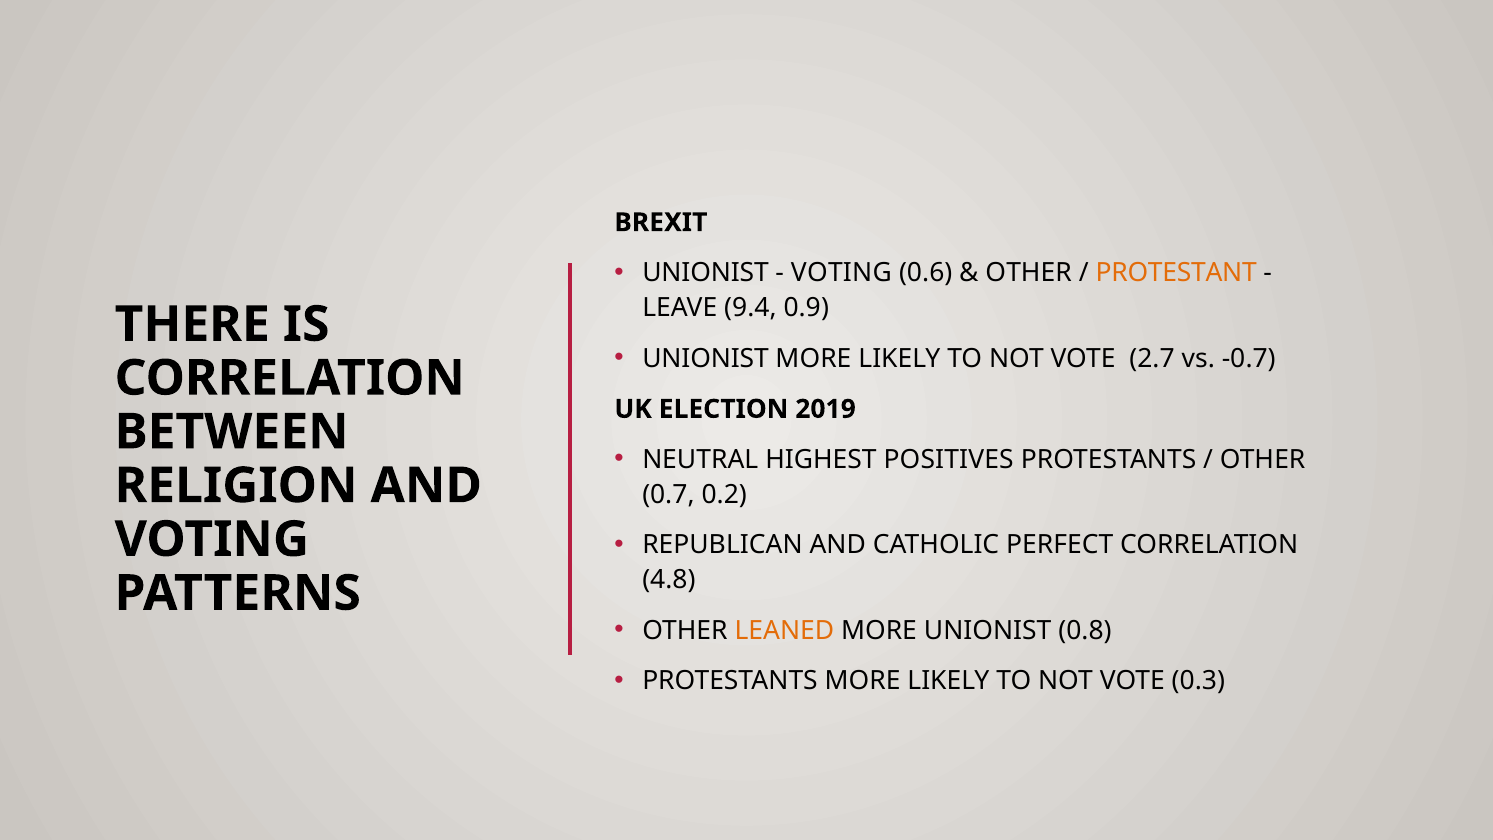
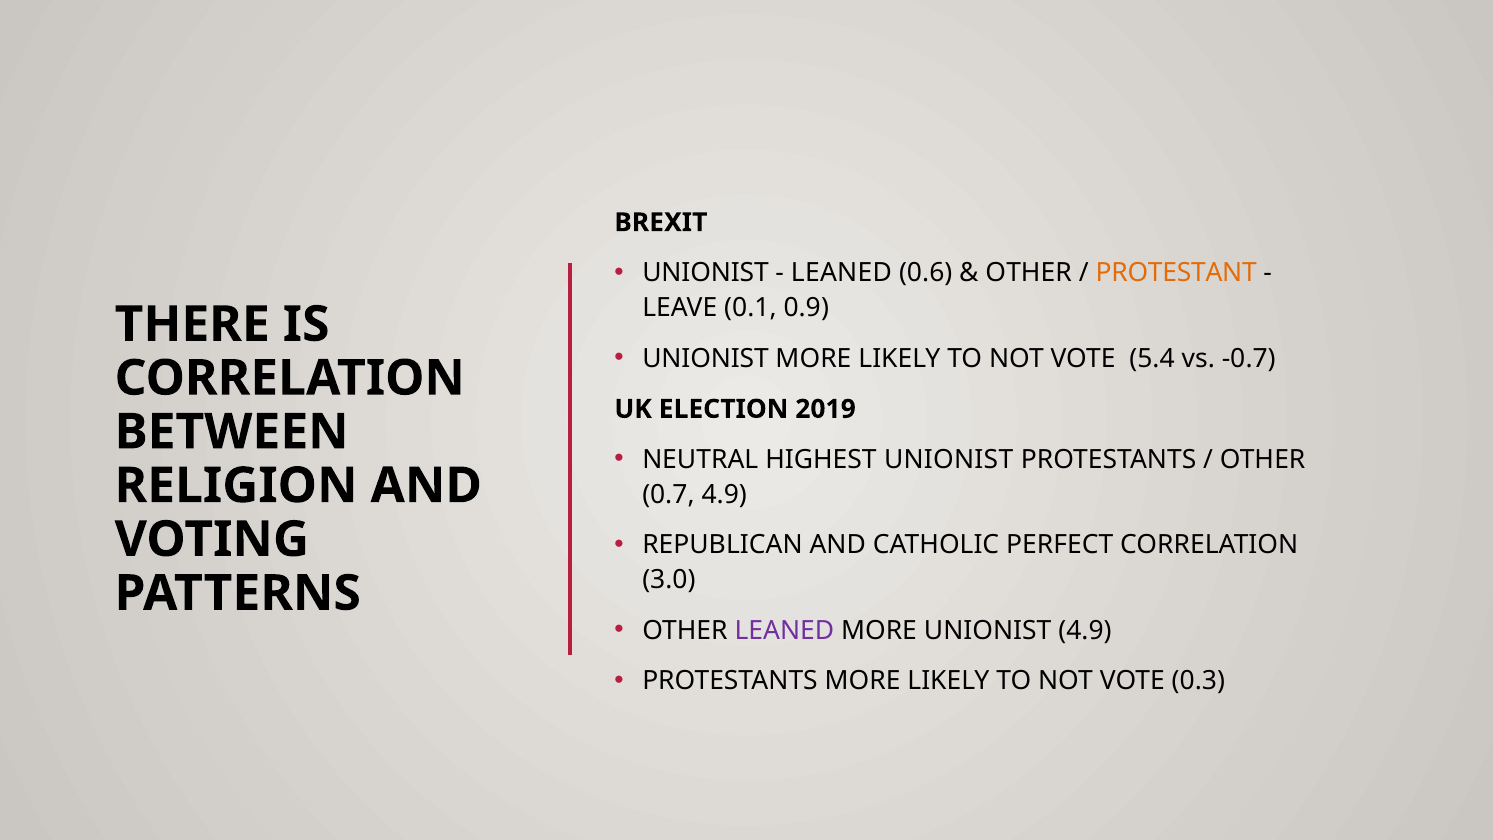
VOTING at (841, 273): VOTING -> LEANED
9.4: 9.4 -> 0.1
2.7: 2.7 -> 5.4
HIGHEST POSITIVES: POSITIVES -> UNIONIST
0.7 0.2: 0.2 -> 4.9
4.8: 4.8 -> 3.0
LEANED at (784, 630) colour: orange -> purple
UNIONIST 0.8: 0.8 -> 4.9
